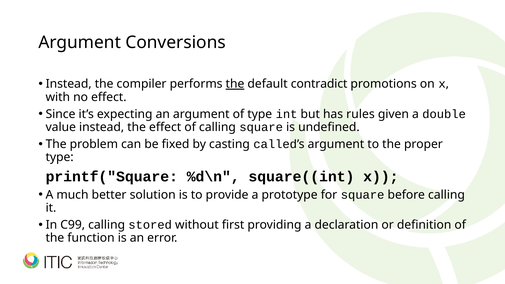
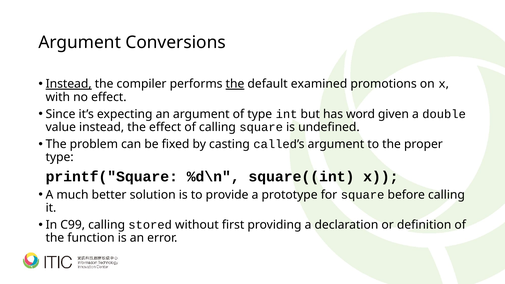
Instead at (69, 84) underline: none -> present
contradict: contradict -> examined
rules: rules -> word
